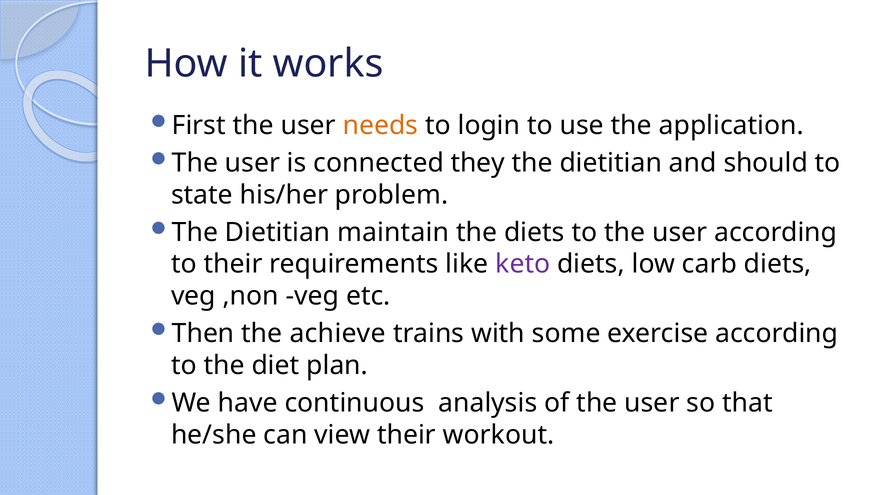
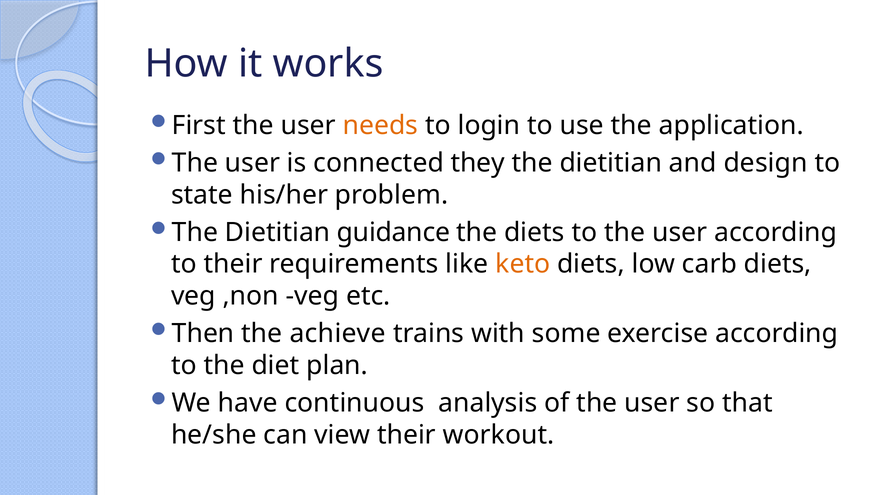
should: should -> design
maintain: maintain -> guidance
keto colour: purple -> orange
